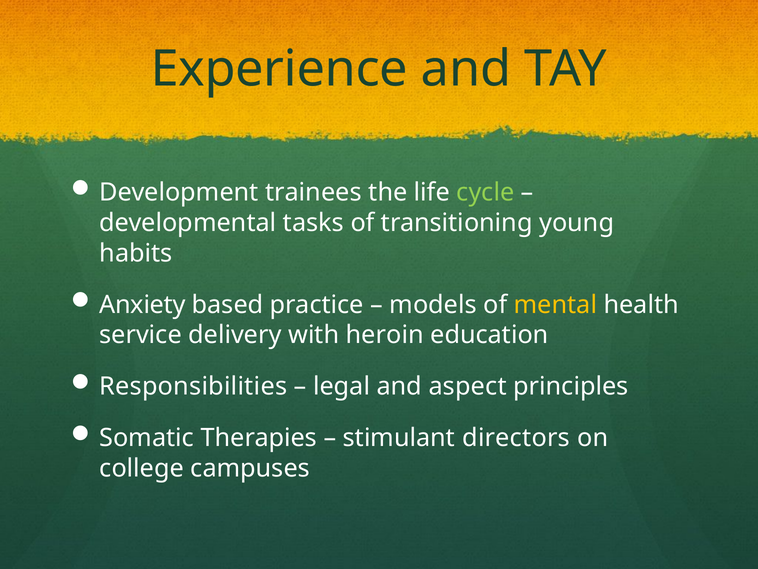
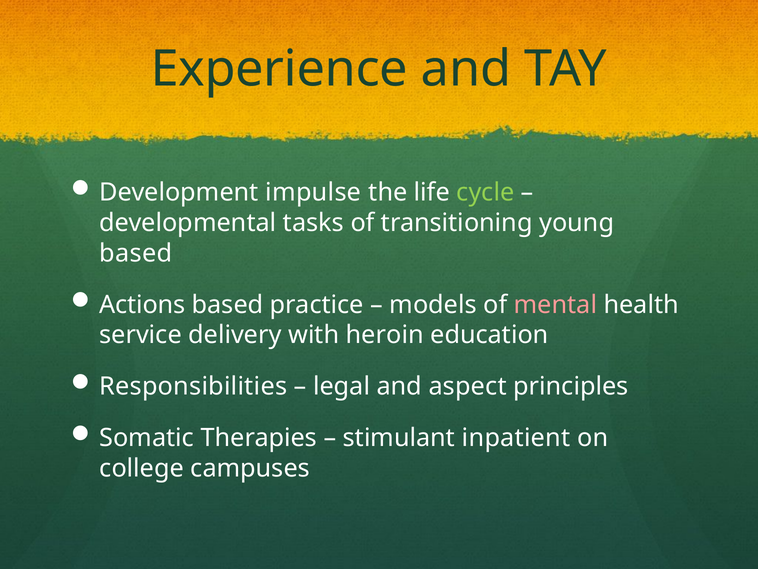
trainees: trainees -> impulse
habits at (136, 253): habits -> based
Anxiety: Anxiety -> Actions
mental colour: yellow -> pink
directors: directors -> inpatient
